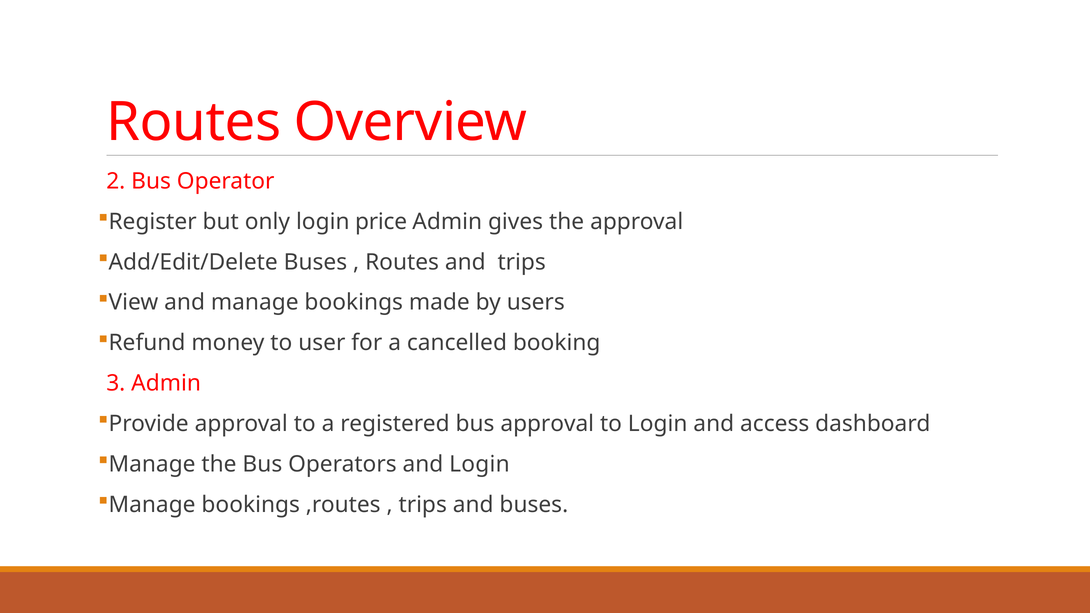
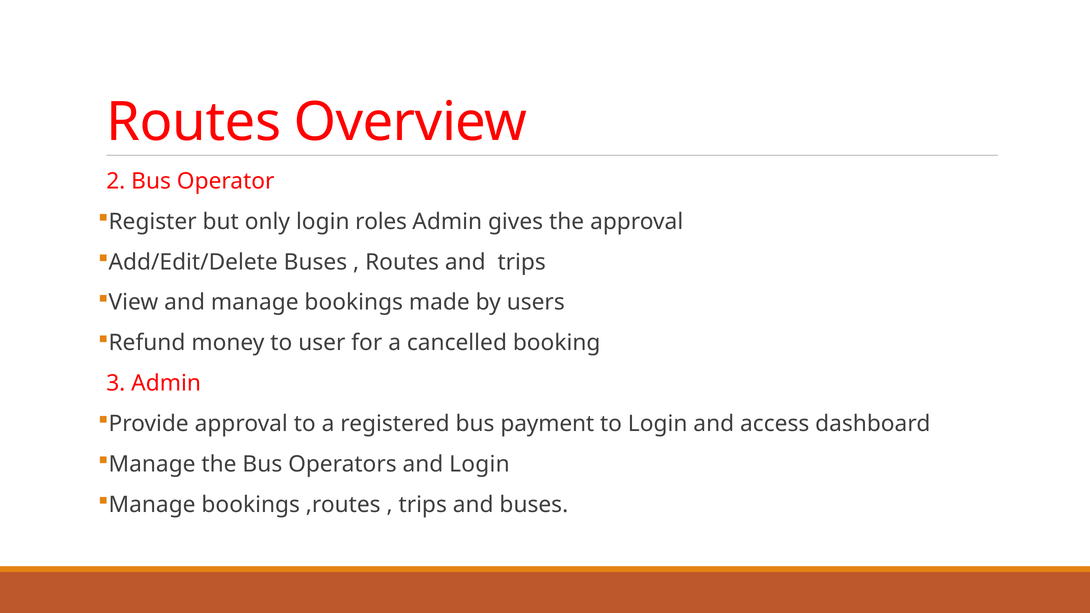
price: price -> roles
bus approval: approval -> payment
